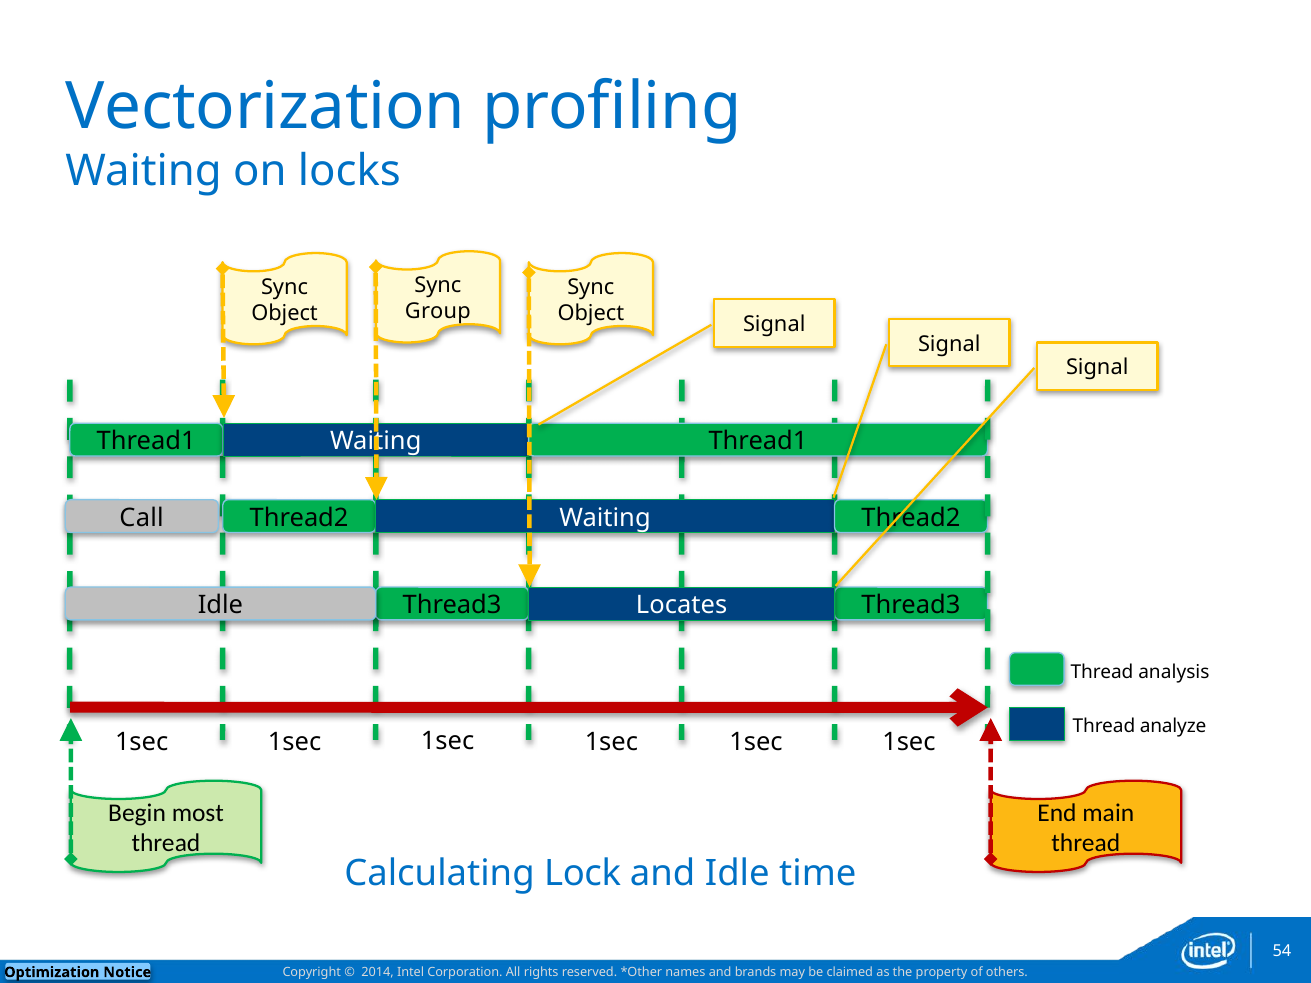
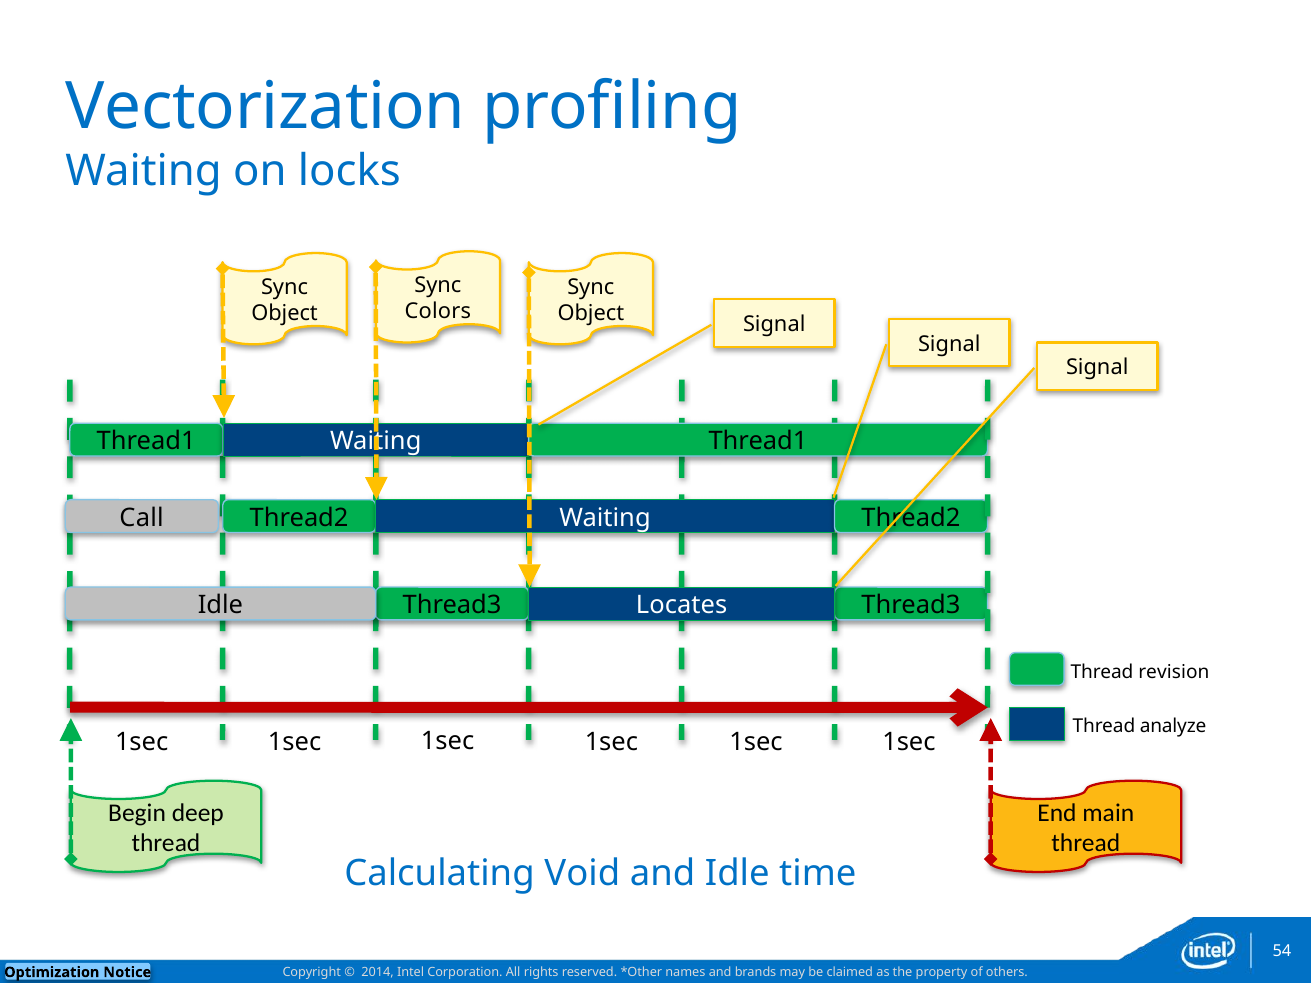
Group: Group -> Colors
analysis: analysis -> revision
most: most -> deep
Lock: Lock -> Void
